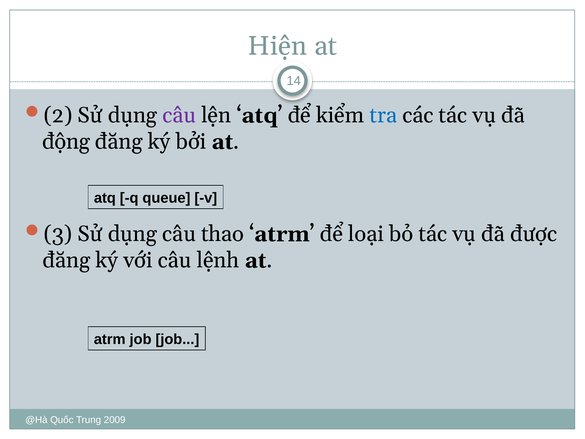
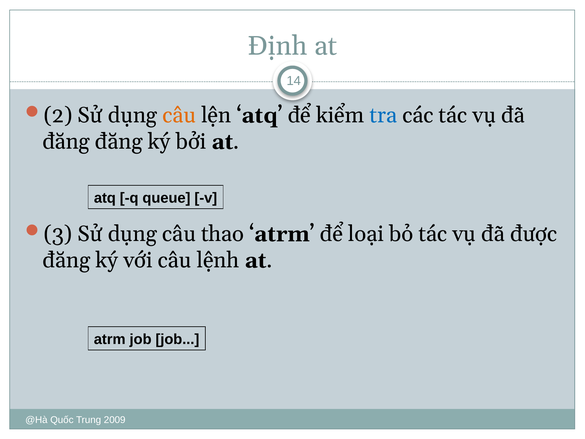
Hiện: Hiện -> Định
câu at (179, 115) colour: purple -> orange
động at (66, 142): động -> đăng
